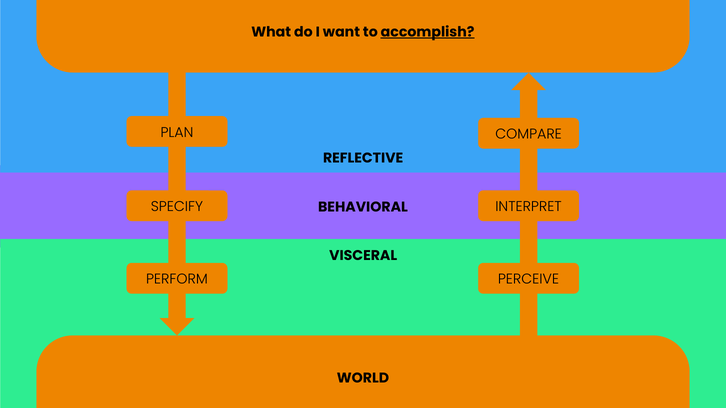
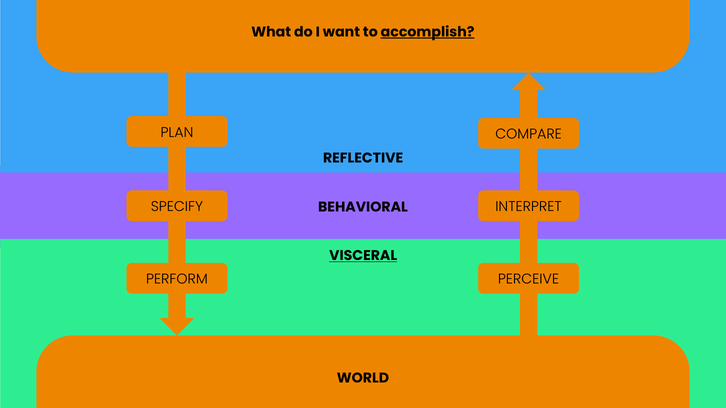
VISCERAL underline: none -> present
